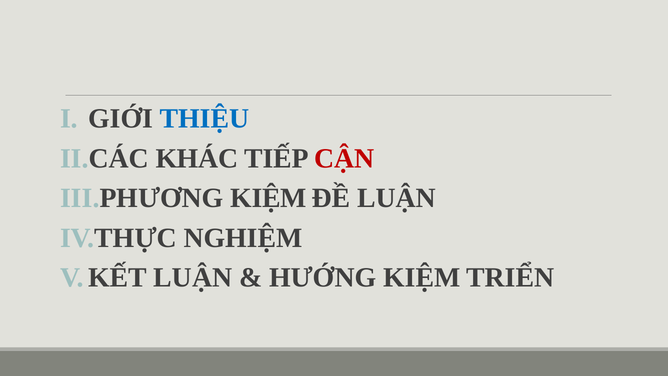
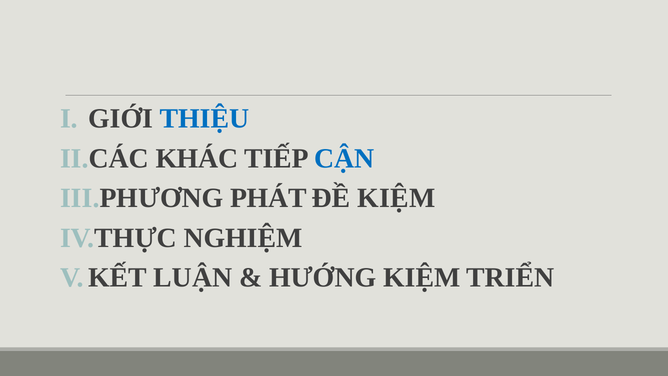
CẬN colour: red -> blue
KIỆM at (268, 198): KIỆM -> PHÁT
ĐỀ LUẬN: LUẬN -> KIỆM
